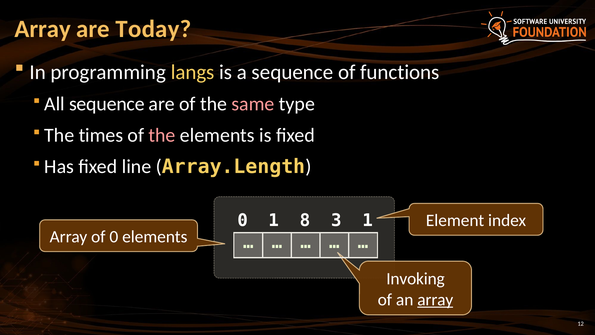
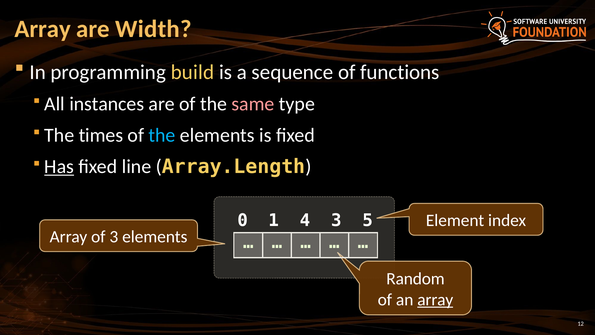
Today: Today -> Width
langs: langs -> build
All sequence: sequence -> instances
the at (162, 135) colour: pink -> light blue
Has underline: none -> present
8: 8 -> 4
3 1: 1 -> 5
of 0: 0 -> 3
Invoking: Invoking -> Random
